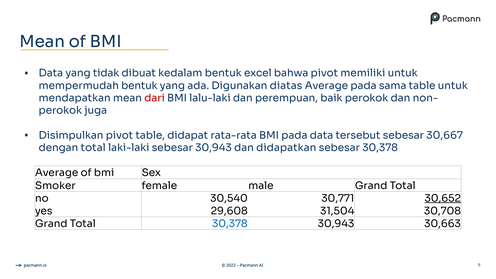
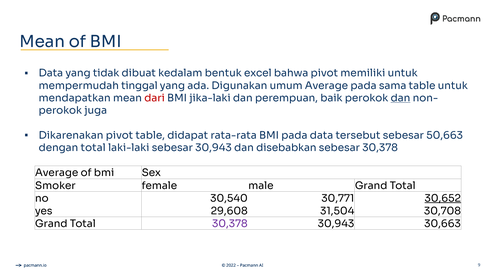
mempermudah bentuk: bentuk -> tinggal
diatas: diatas -> umum
lalu-laki: lalu-laki -> jika-laki
dan at (400, 98) underline: none -> present
Disimpulkan: Disimpulkan -> Dikarenakan
30,667: 30,667 -> 50,663
didapatkan: didapatkan -> disebabkan
30,378 at (230, 224) colour: blue -> purple
